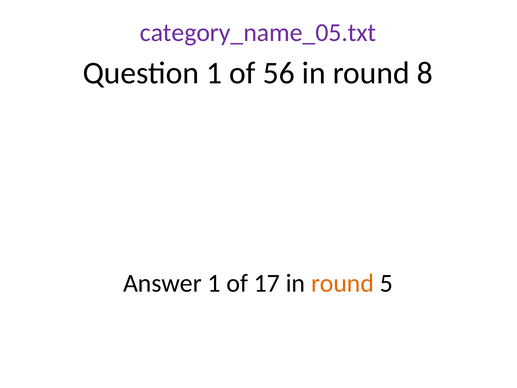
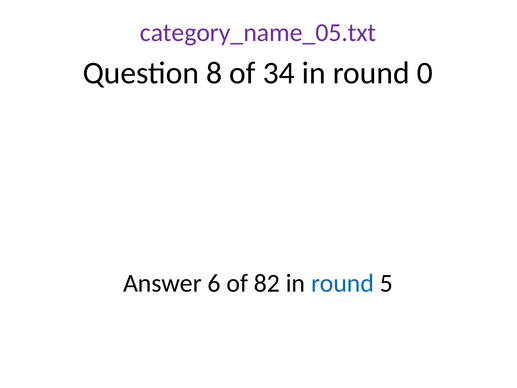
Question 1: 1 -> 8
56: 56 -> 34
8: 8 -> 0
Answer 1: 1 -> 6
17: 17 -> 82
round at (343, 283) colour: orange -> blue
